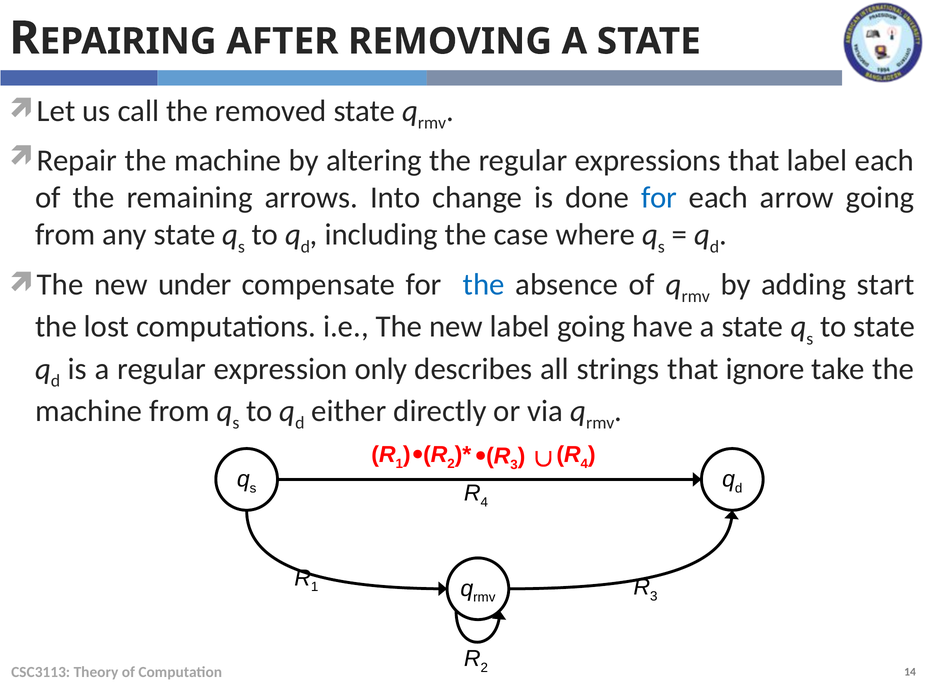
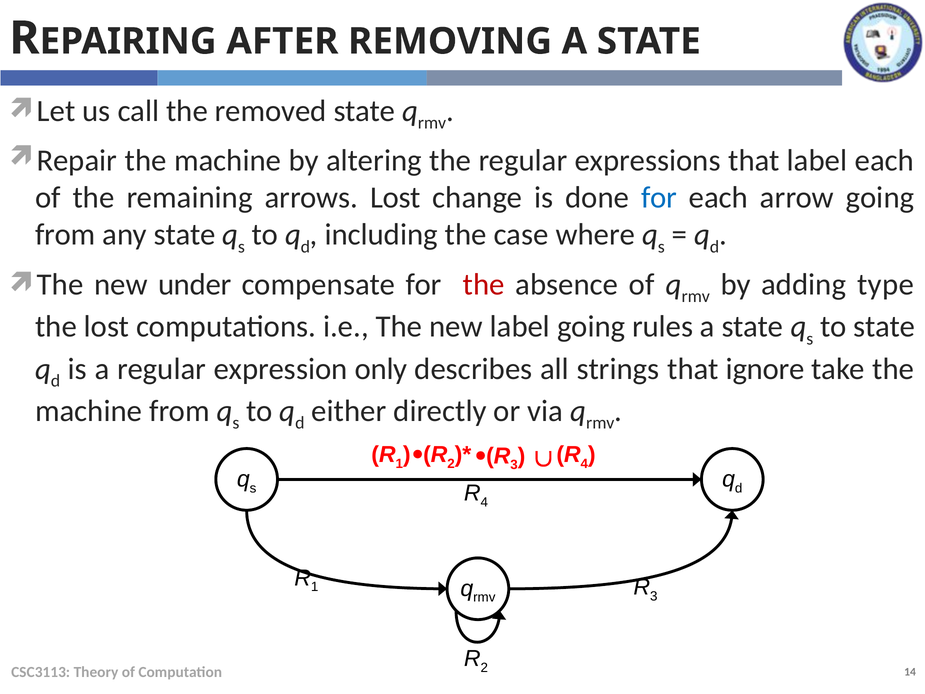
arrows Into: Into -> Lost
the at (484, 285) colour: blue -> red
start: start -> type
have: have -> rules
